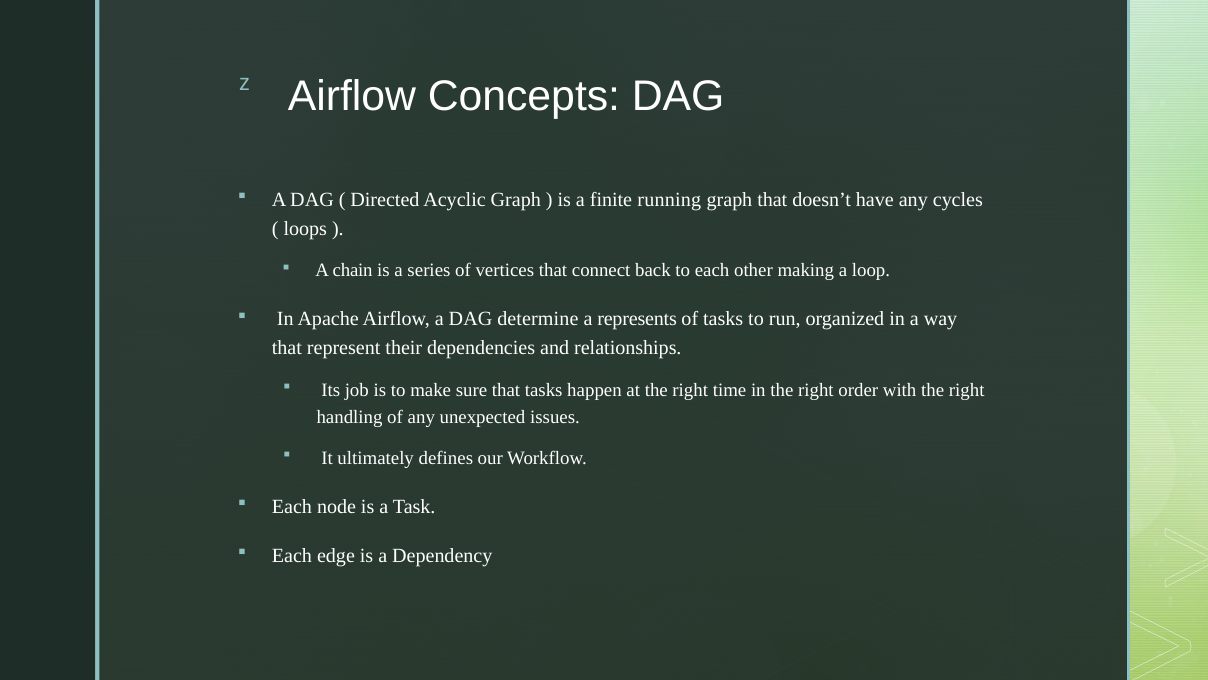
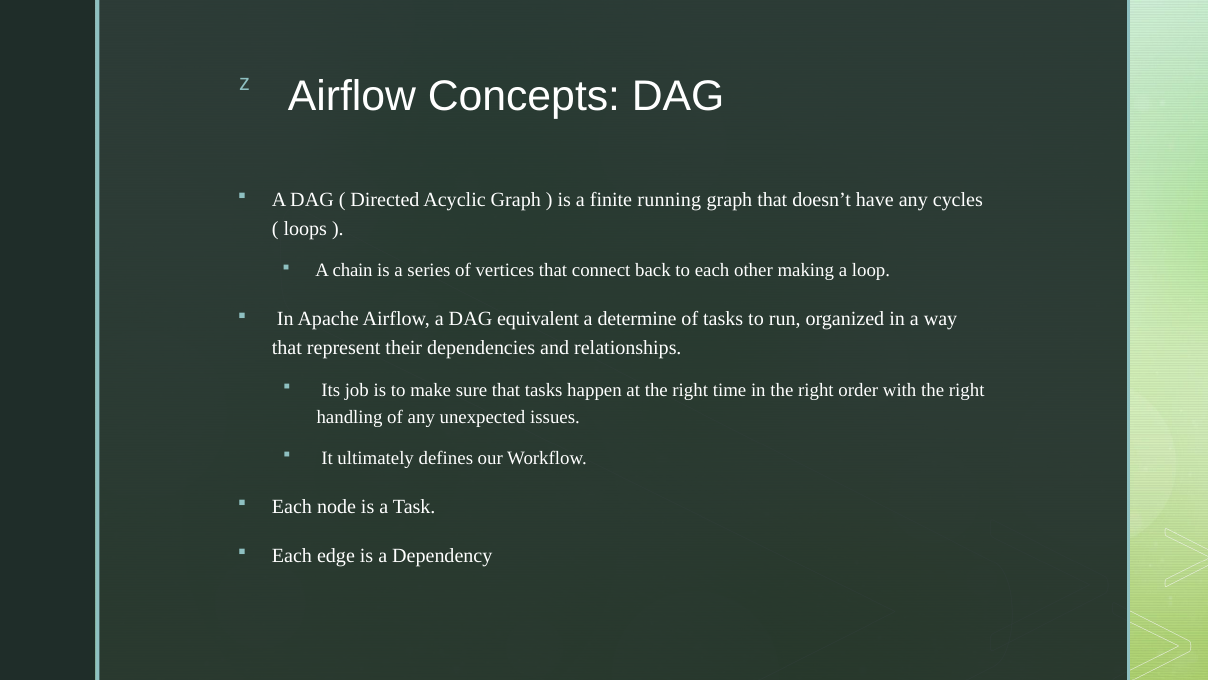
determine: determine -> equivalent
represents: represents -> determine
